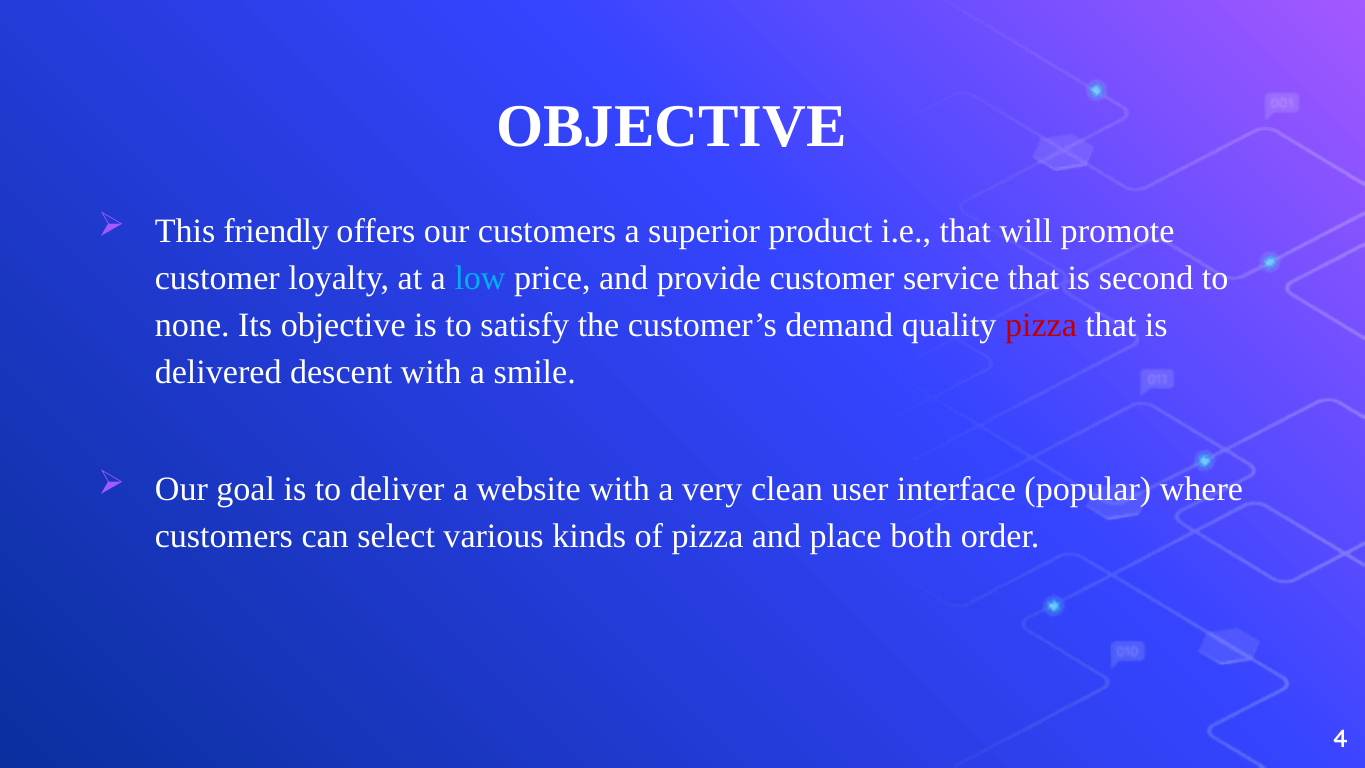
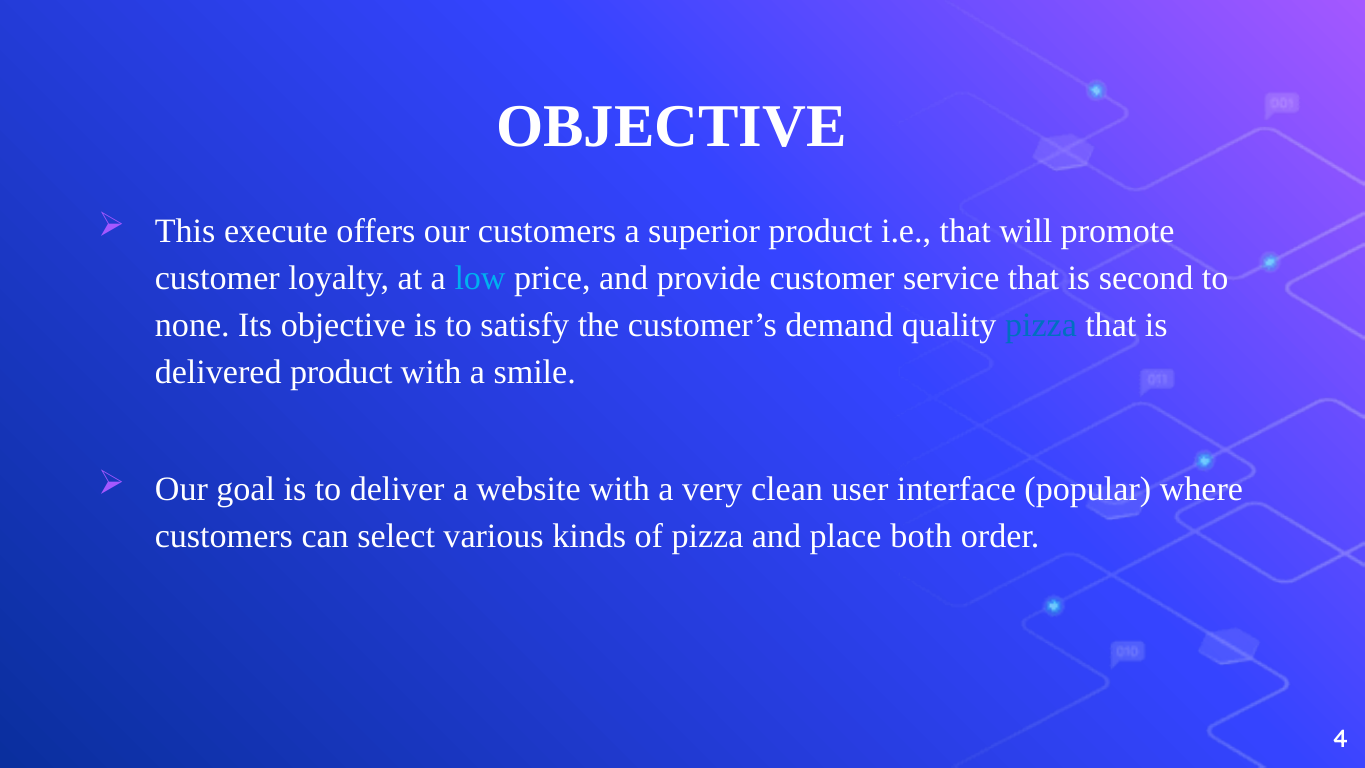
friendly: friendly -> execute
pizza at (1041, 325) colour: red -> blue
delivered descent: descent -> product
